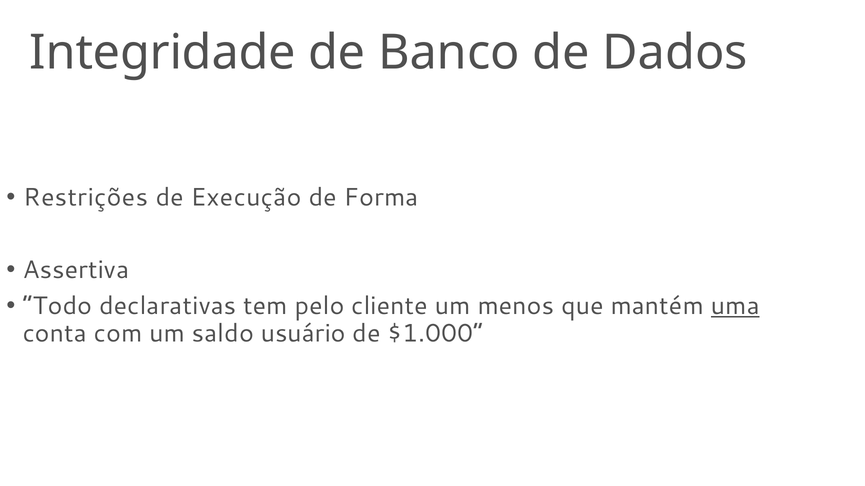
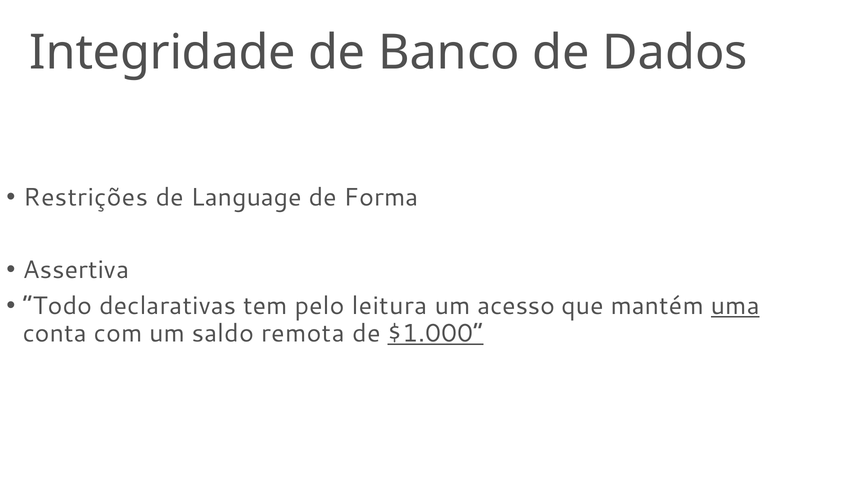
Execução: Execução -> Language
cliente: cliente -> leitura
menos: menos -> acesso
usuário: usuário -> remota
$1.000 underline: none -> present
